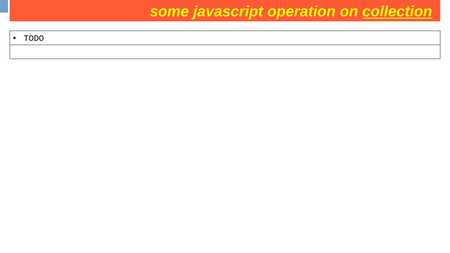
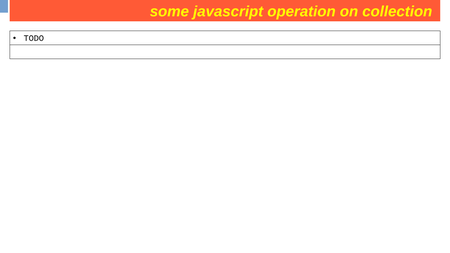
collection at (397, 12) underline: present -> none
